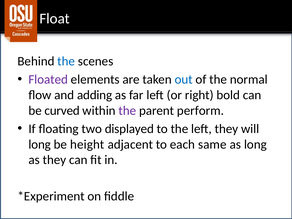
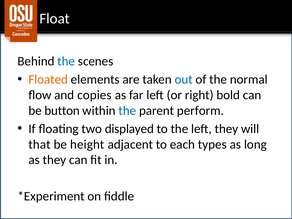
Floated colour: purple -> orange
adding: adding -> copies
curved: curved -> button
the at (127, 111) colour: purple -> blue
long at (40, 144): long -> that
same: same -> types
